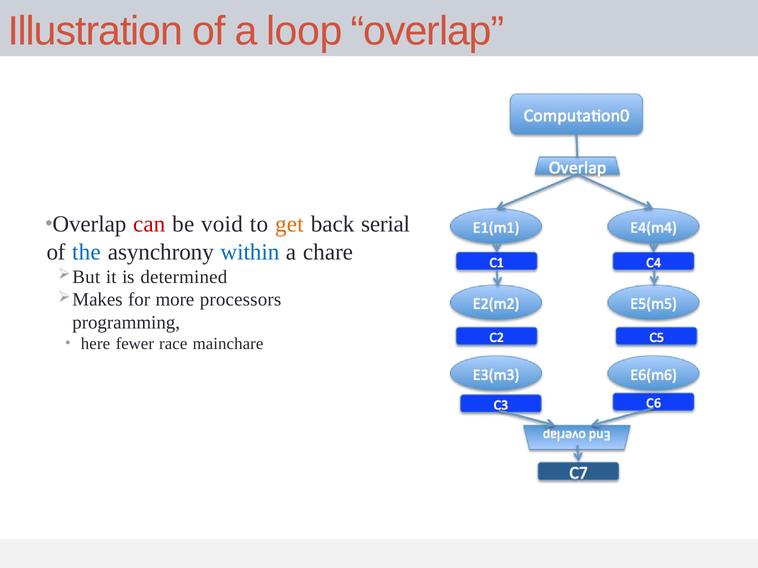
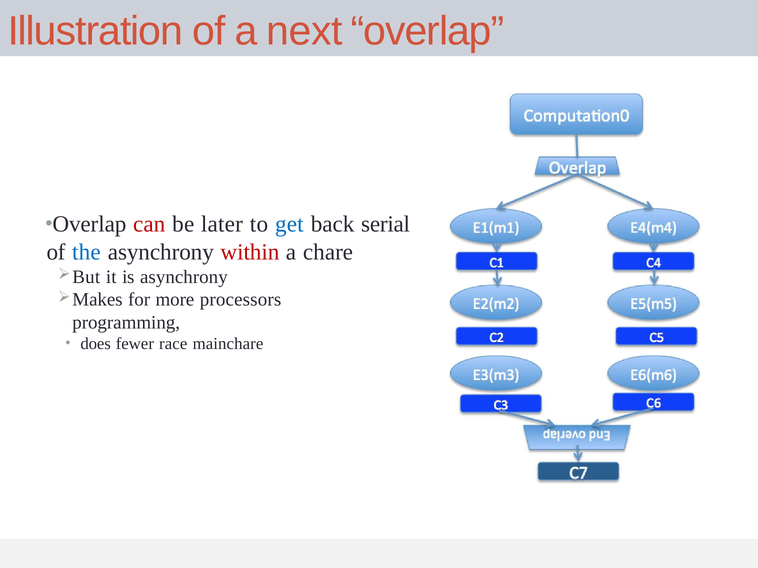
loop: loop -> next
void: void -> later
get colour: orange -> blue
within colour: blue -> red
is determined: determined -> asynchrony
here: here -> does
